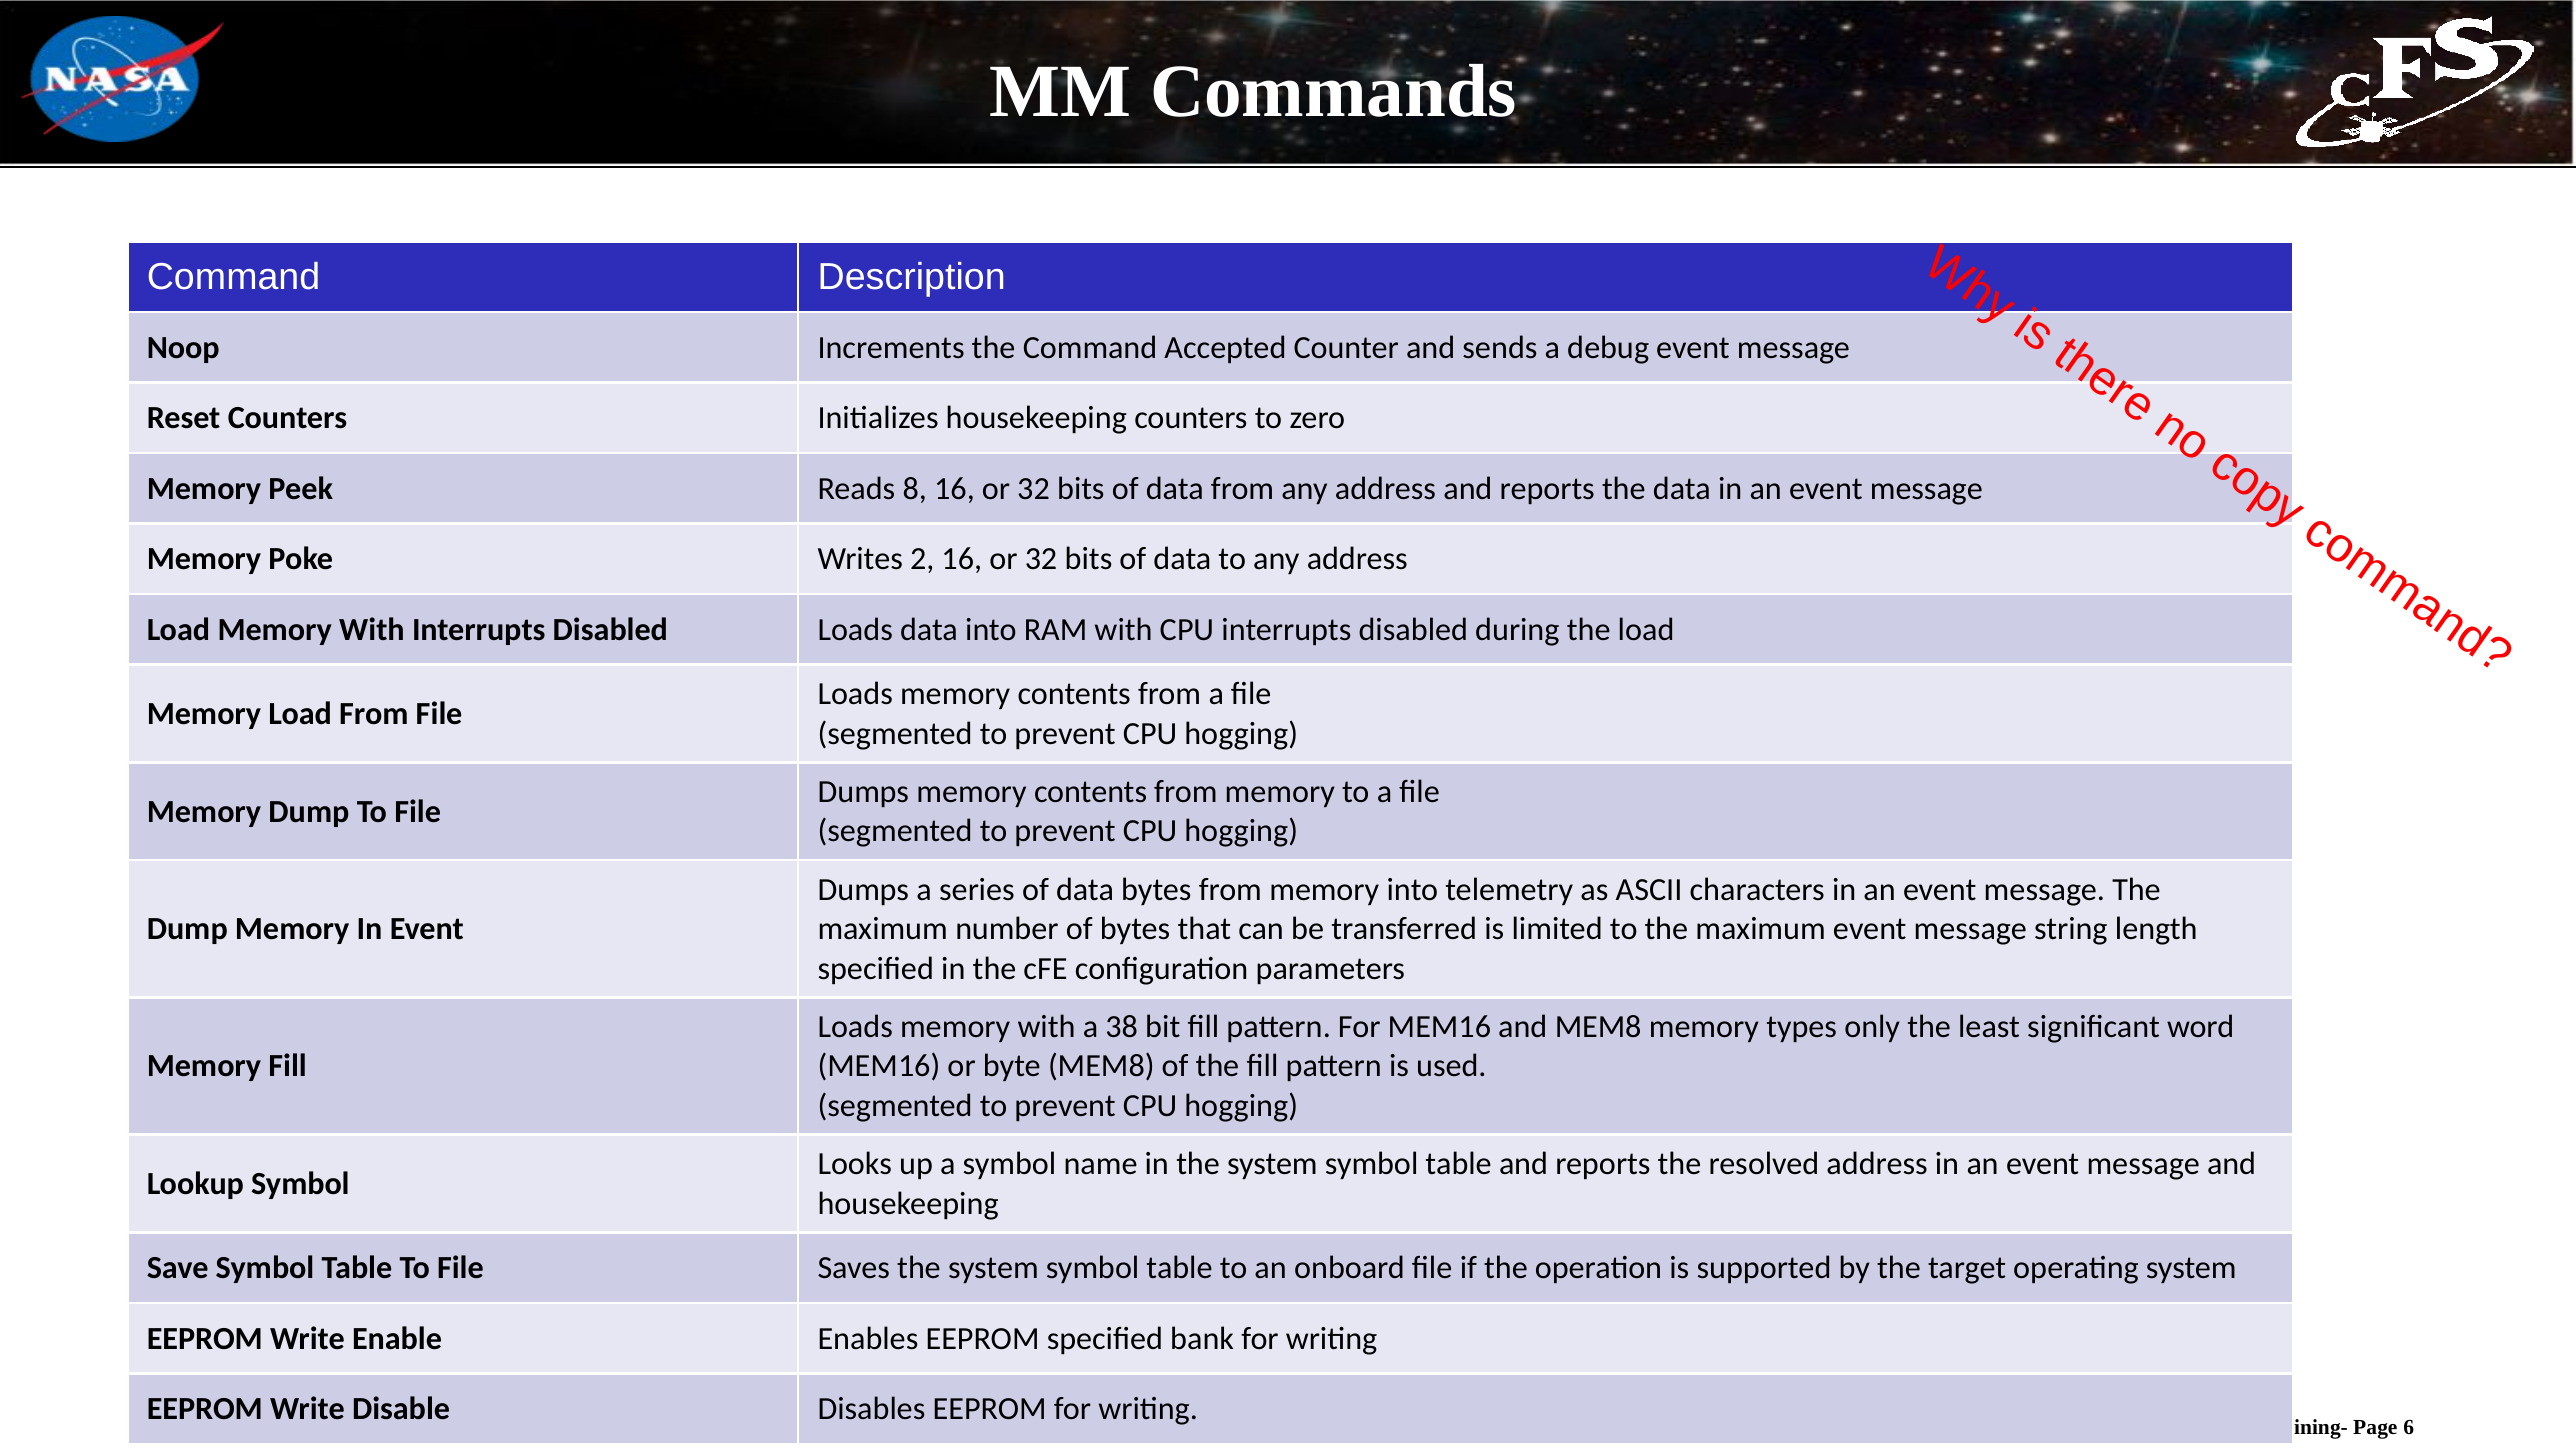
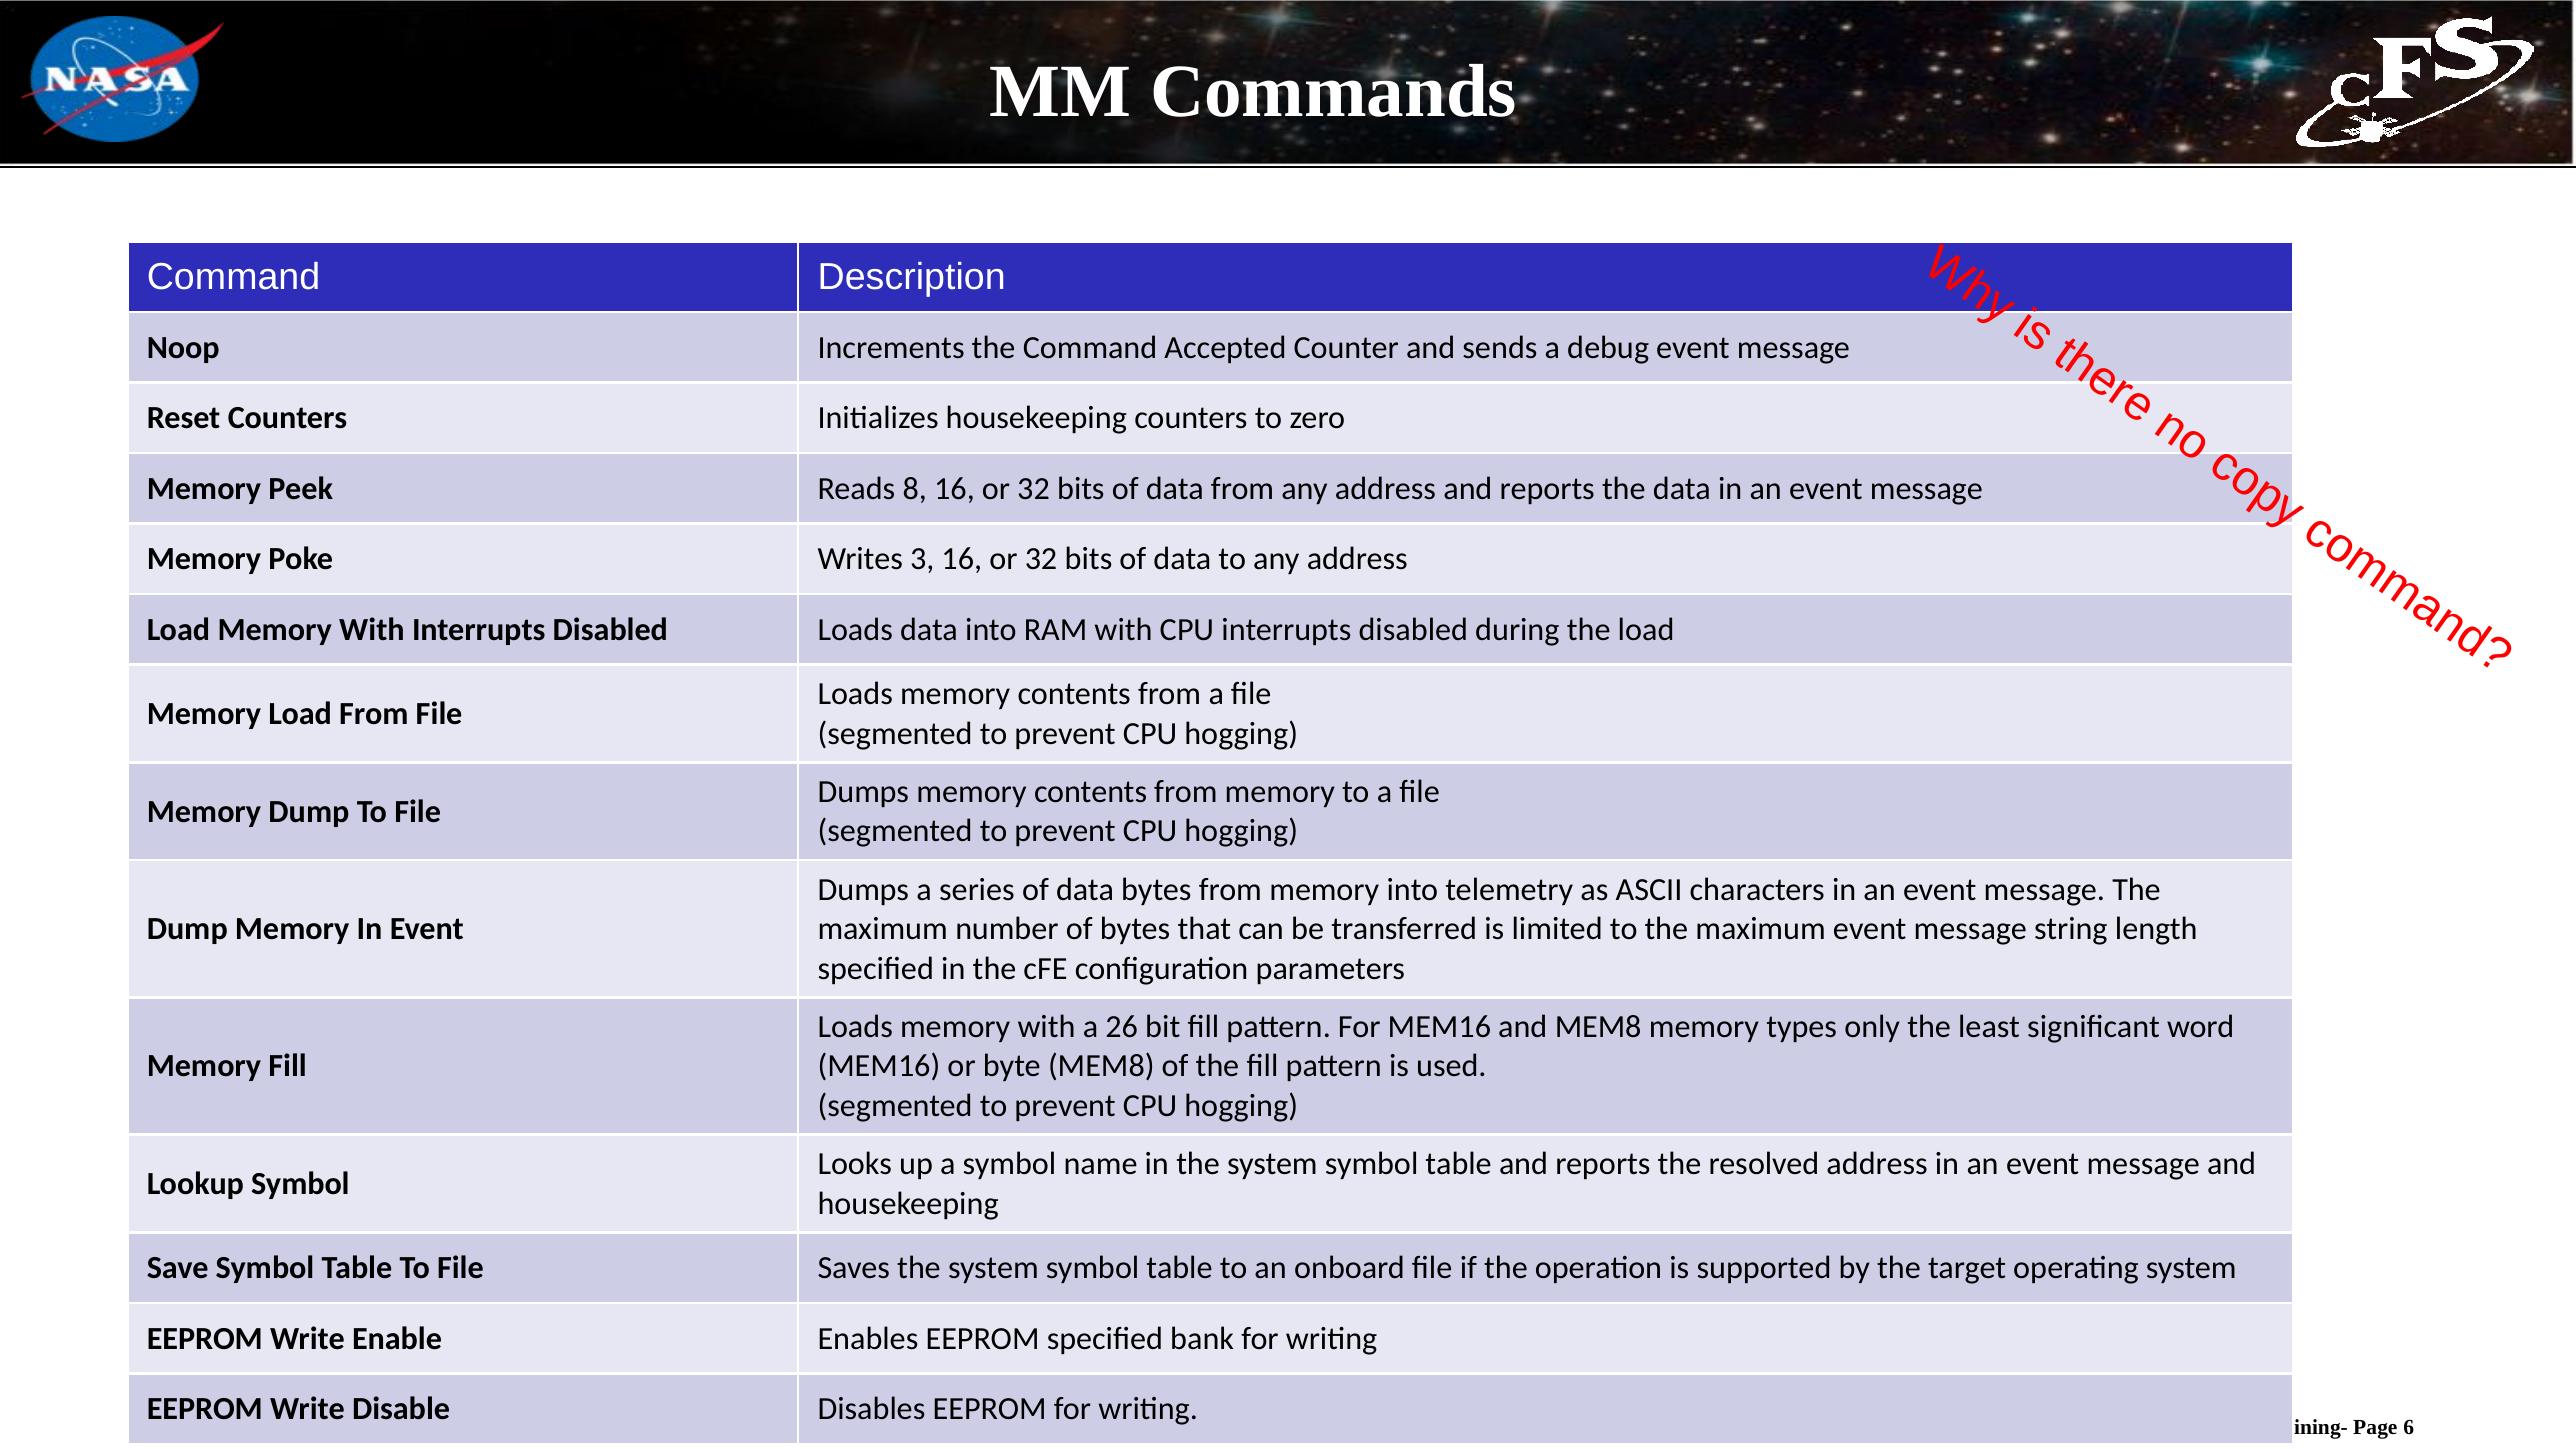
2: 2 -> 3
38: 38 -> 26
